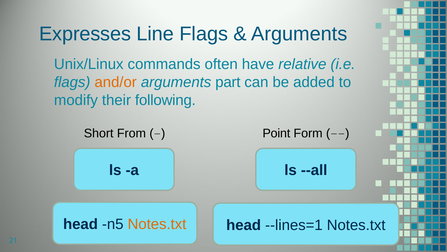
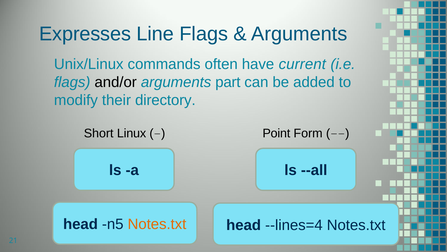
relative: relative -> current
and/or colour: orange -> black
following: following -> directory
From: From -> Linux
--lines=1: --lines=1 -> --lines=4
